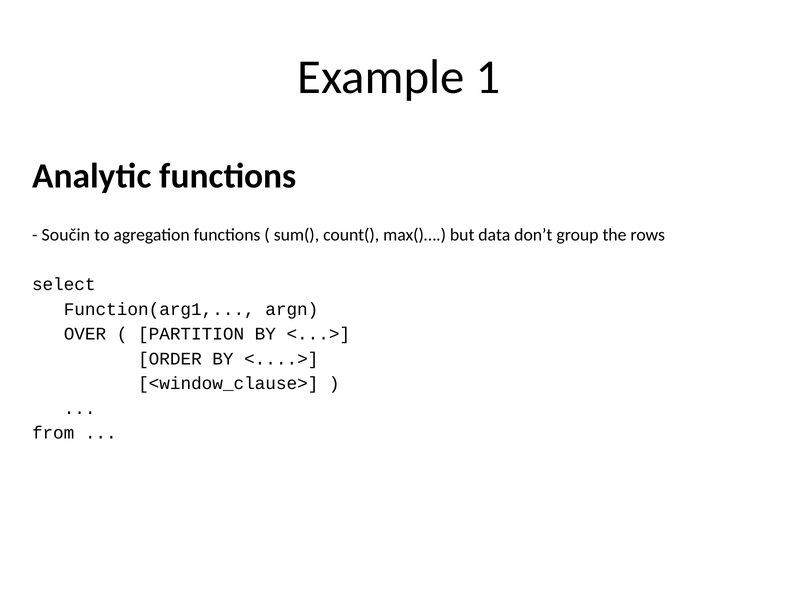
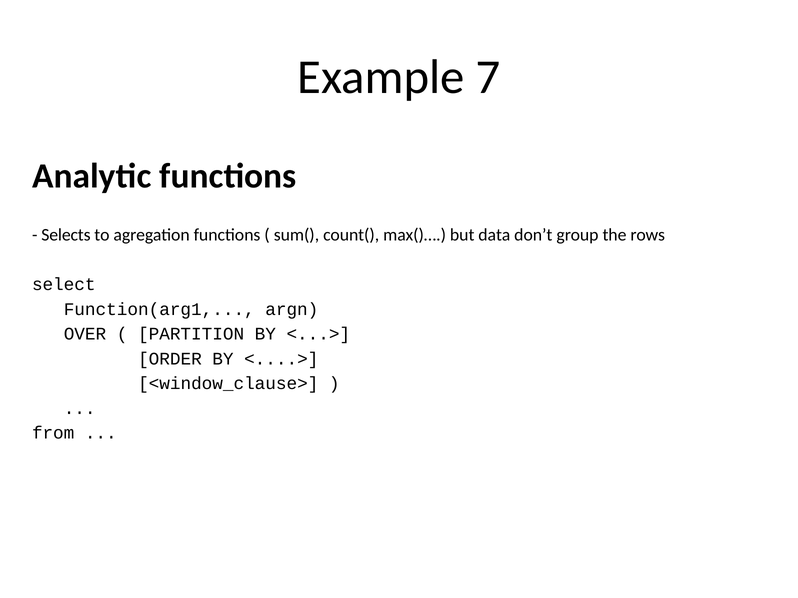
1: 1 -> 7
Součin: Součin -> Selects
